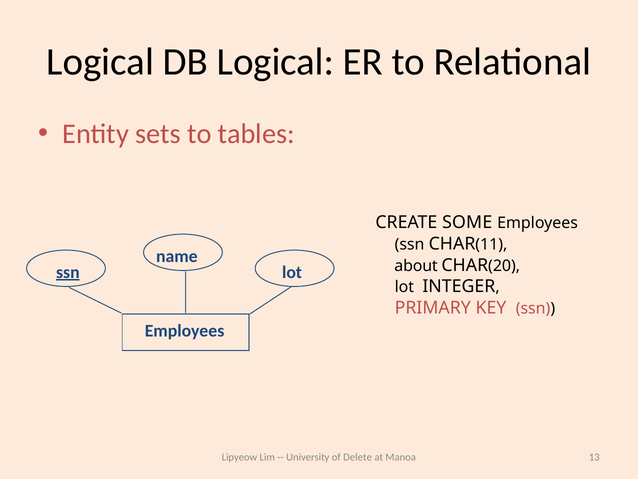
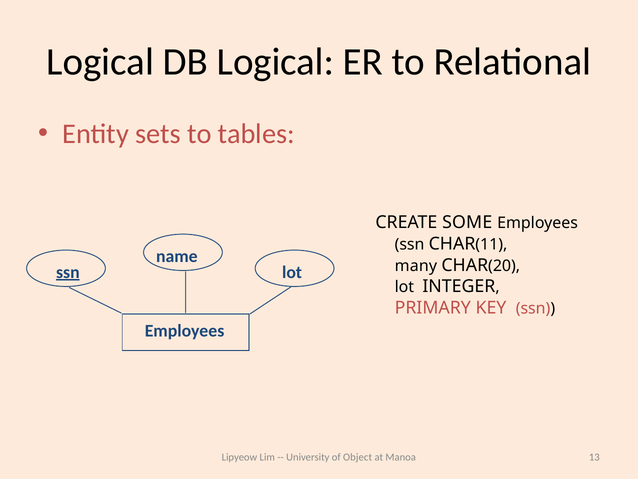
about: about -> many
Delete: Delete -> Object
